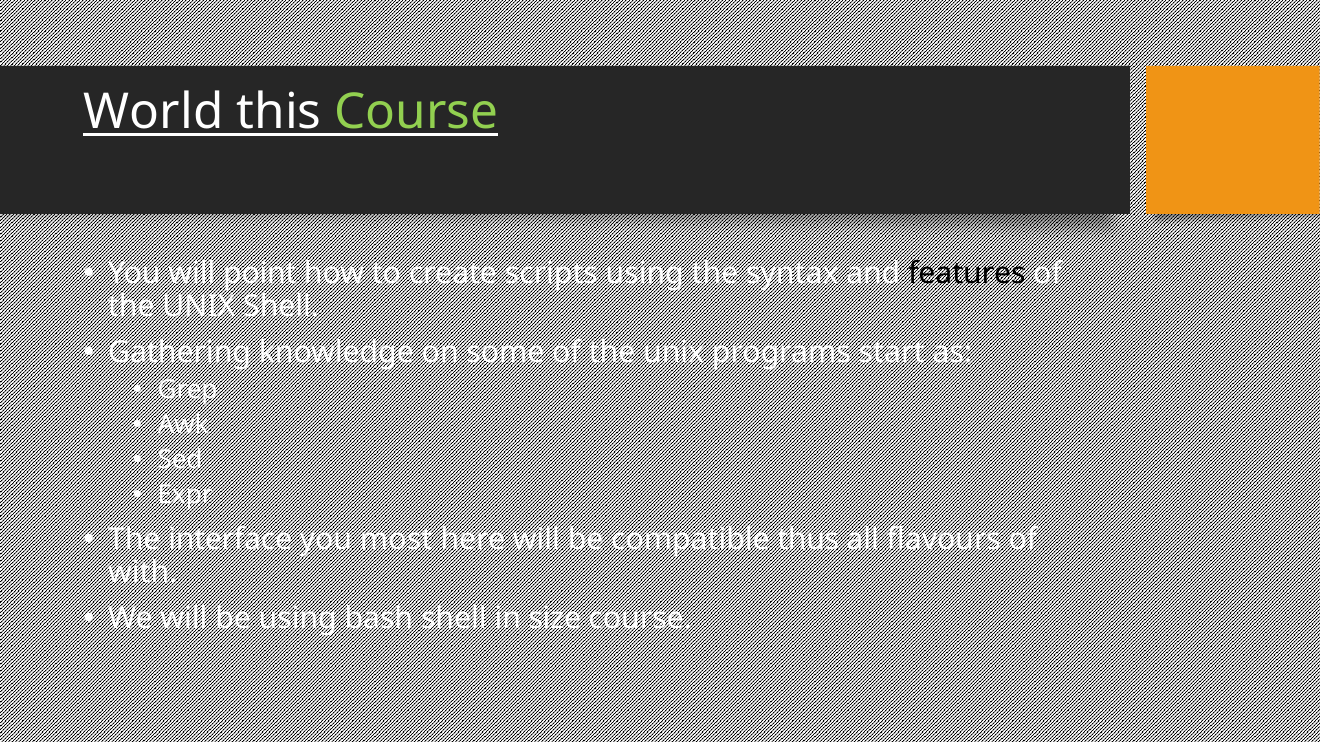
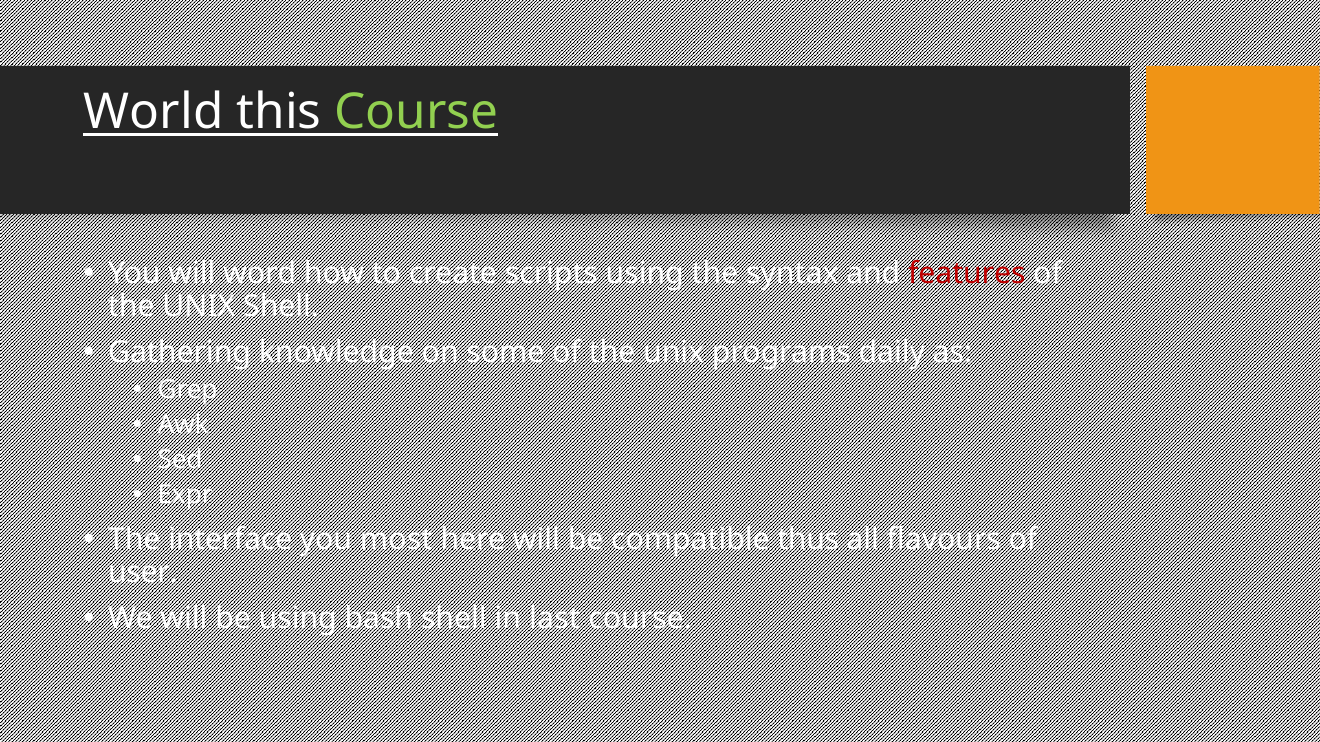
point: point -> word
features colour: black -> red
start: start -> daily
with: with -> user
size: size -> last
